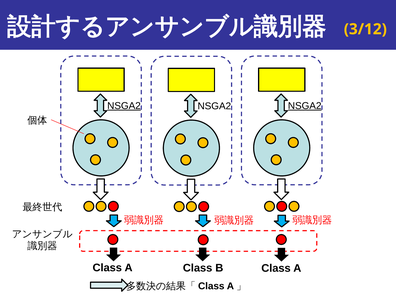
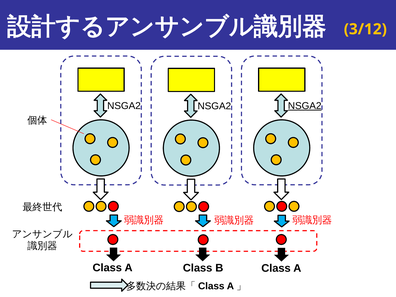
NSGA2 at (124, 106) underline: present -> none
